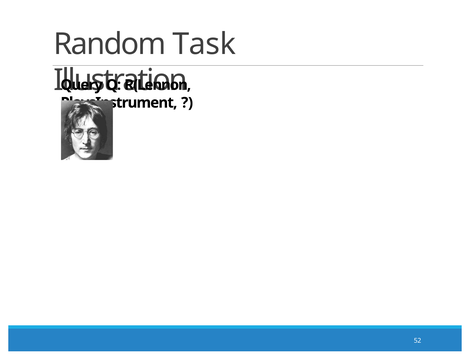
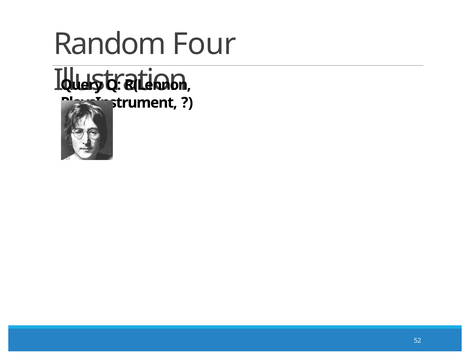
Task: Task -> Four
